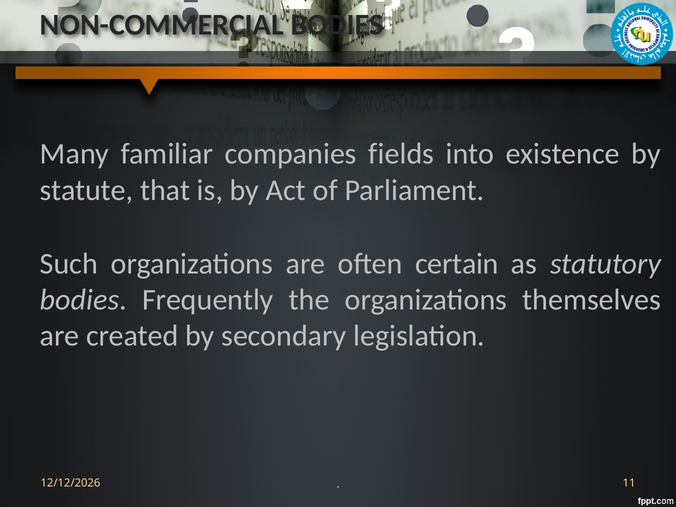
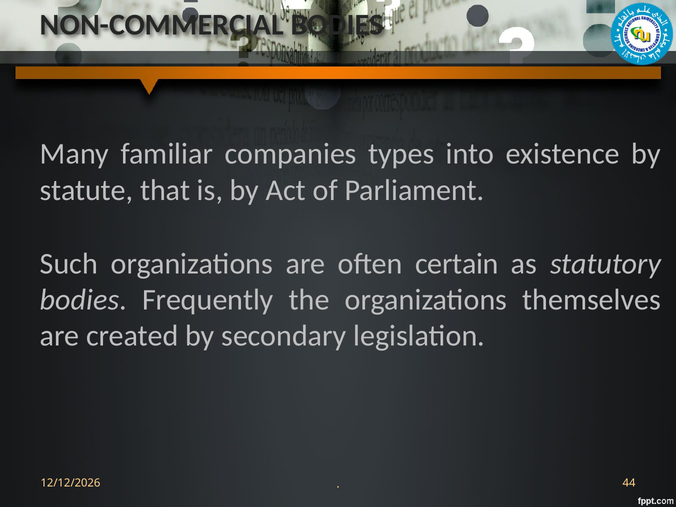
fields: fields -> types
11: 11 -> 44
